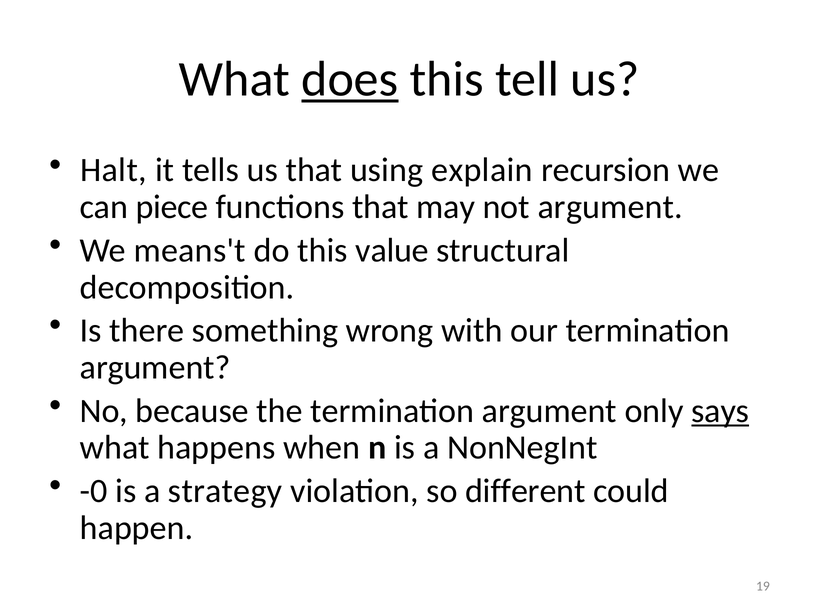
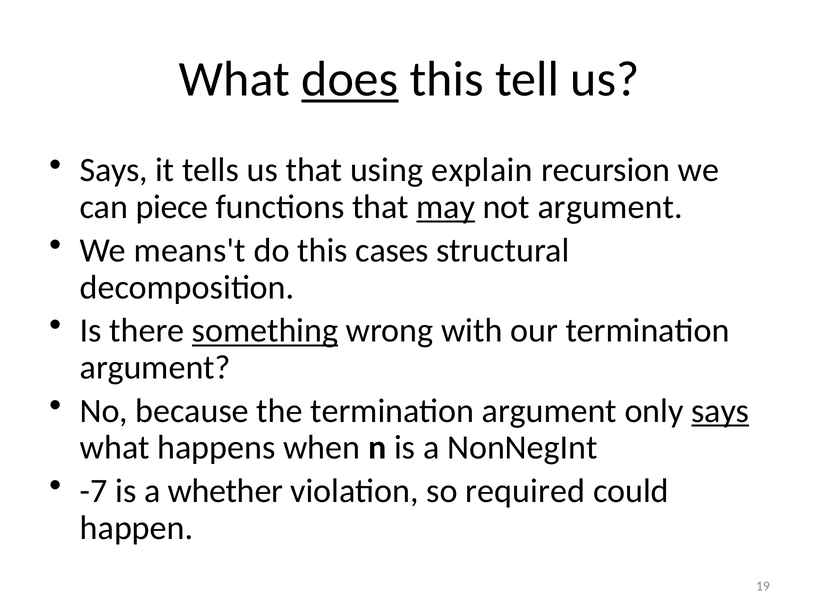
Halt at (113, 170): Halt -> Says
may underline: none -> present
value: value -> cases
something underline: none -> present
-0: -0 -> -7
strategy: strategy -> whether
different: different -> required
